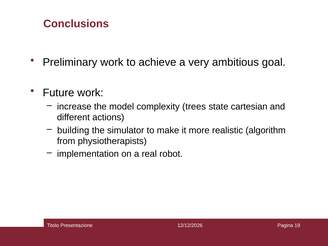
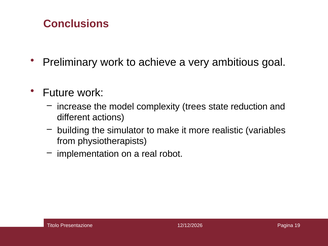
cartesian: cartesian -> reduction
algorithm: algorithm -> variables
